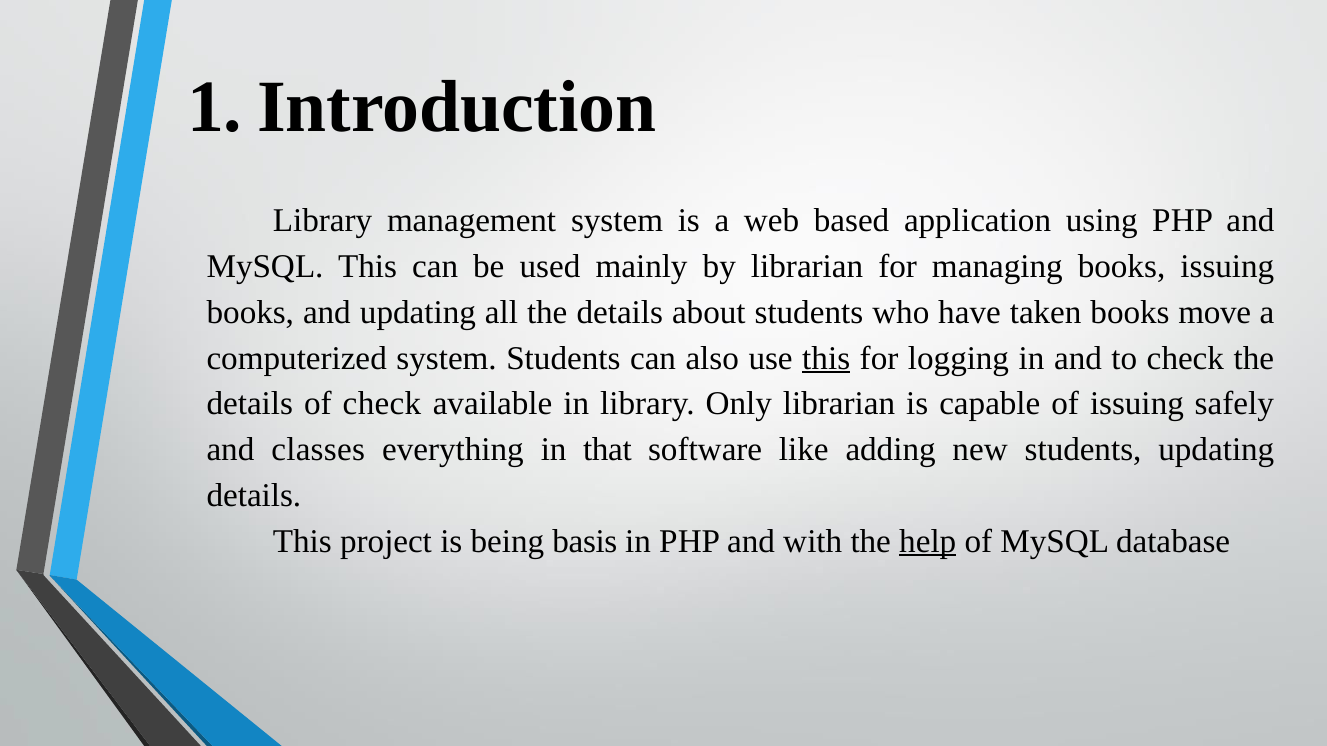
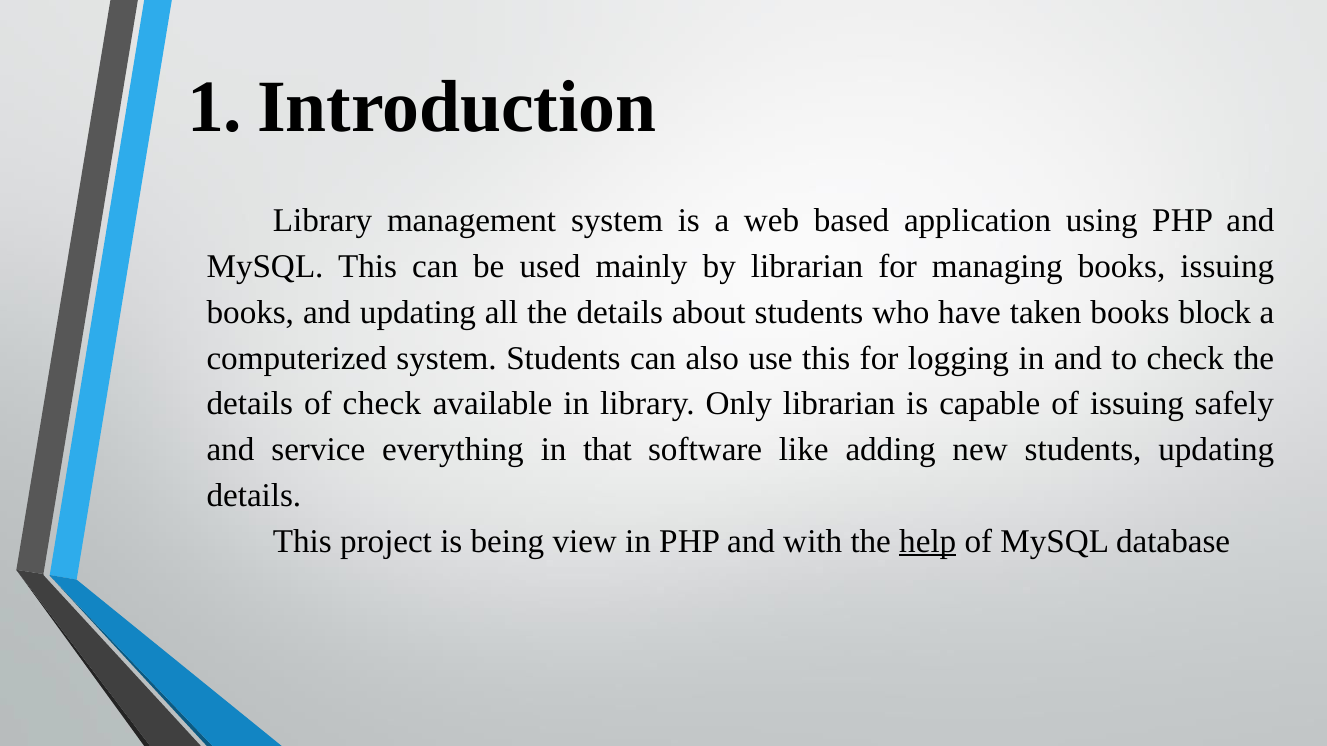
move: move -> block
this at (826, 358) underline: present -> none
classes: classes -> service
basis: basis -> view
